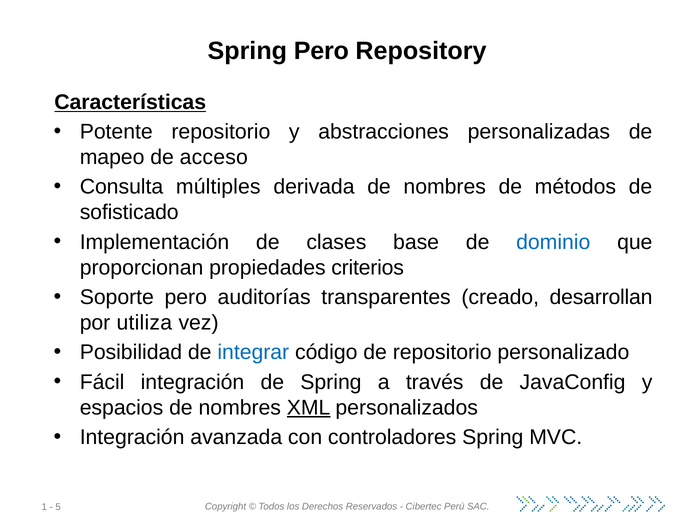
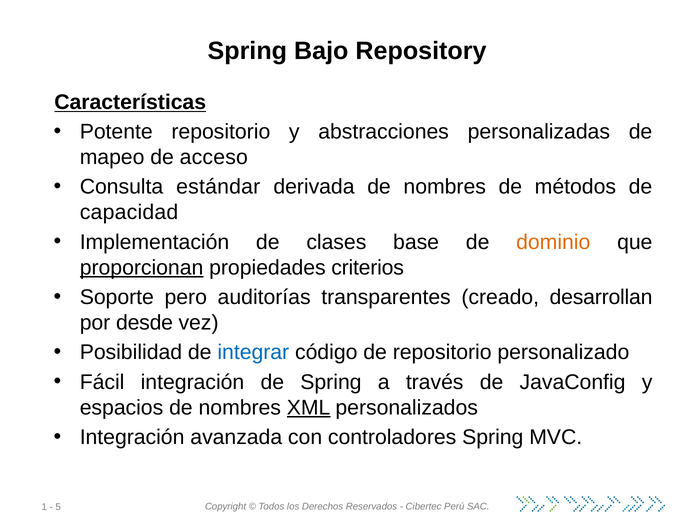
Spring Pero: Pero -> Bajo
múltiples: múltiples -> estándar
sofisticado: sofisticado -> capacidad
dominio colour: blue -> orange
proporcionan underline: none -> present
utiliza: utiliza -> desde
